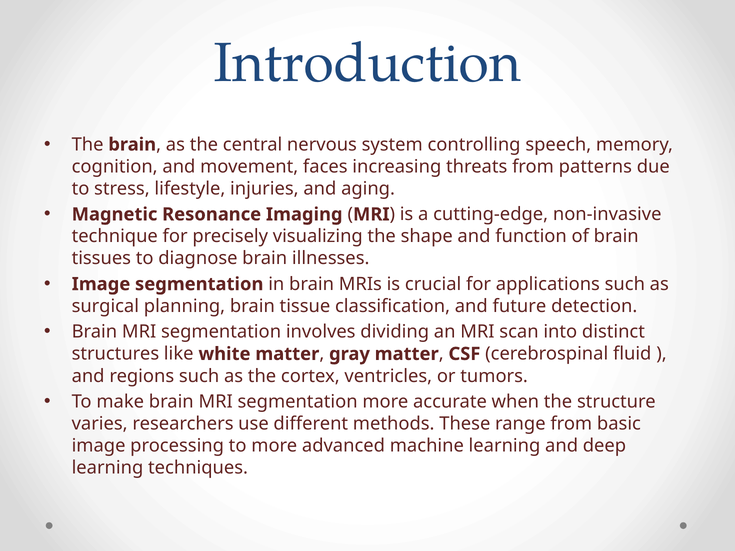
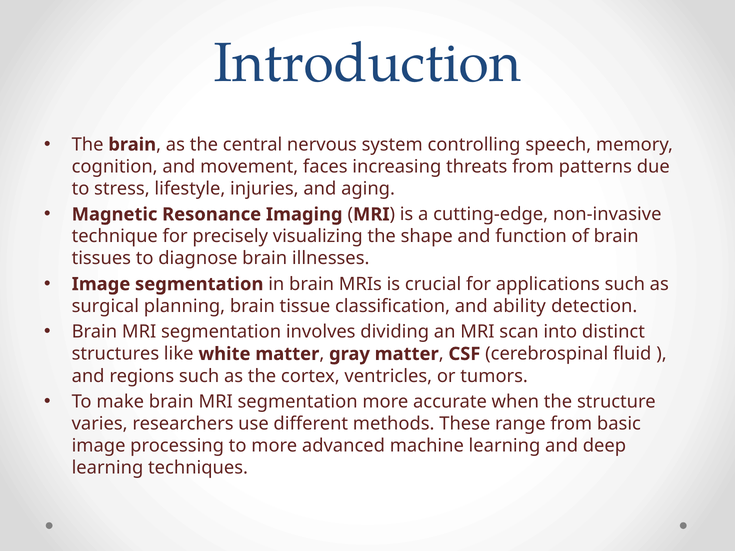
future: future -> ability
